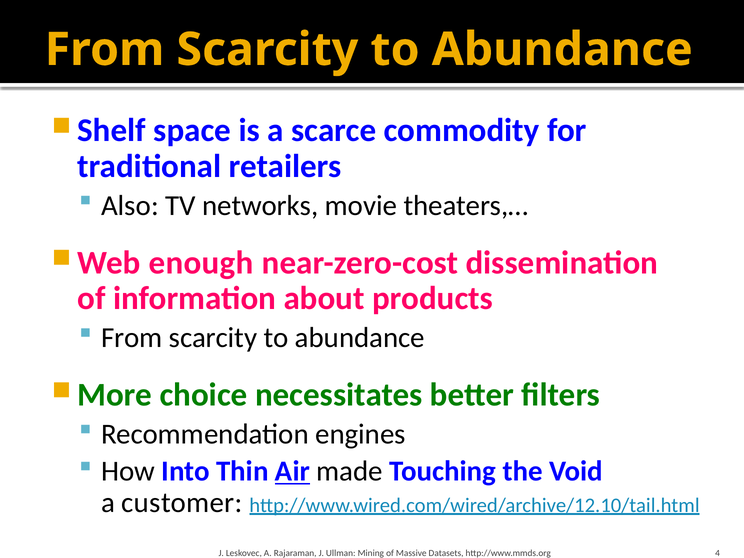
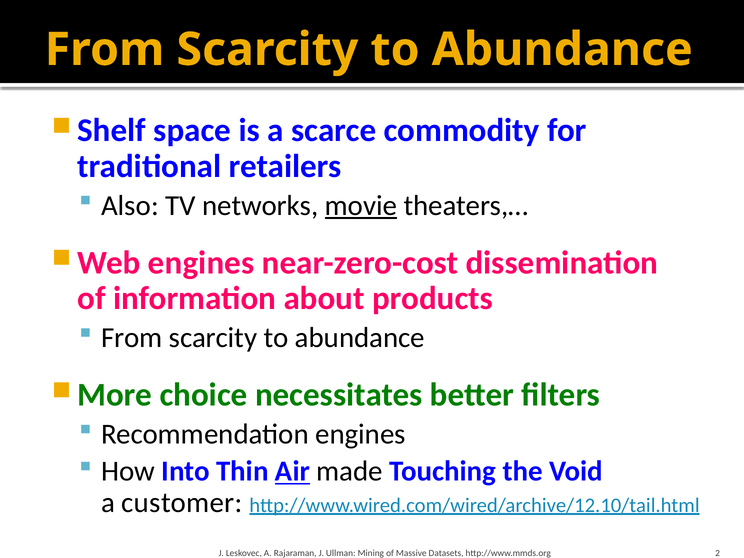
movie underline: none -> present
enough at (201, 263): enough -> engines
4: 4 -> 2
